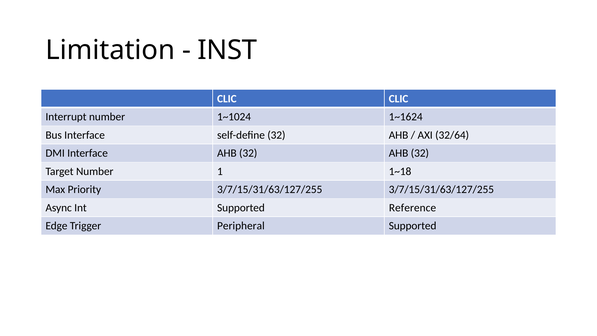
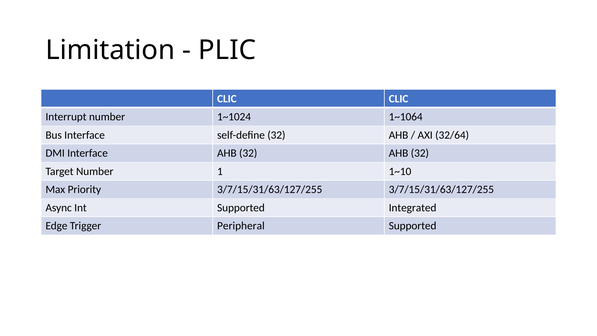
INST: INST -> PLIC
1~1624: 1~1624 -> 1~1064
1~18: 1~18 -> 1~10
Reference: Reference -> Integrated
